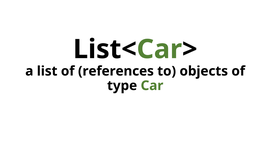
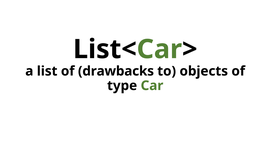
references: references -> drawbacks
